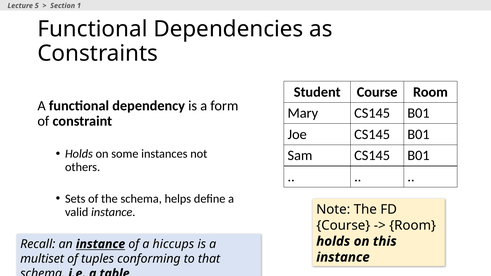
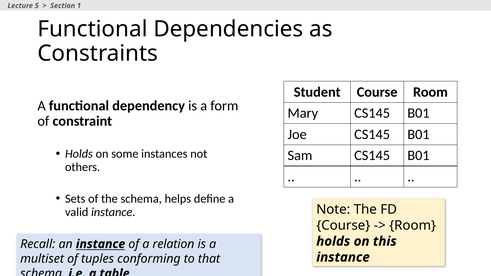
hiccups: hiccups -> relation
